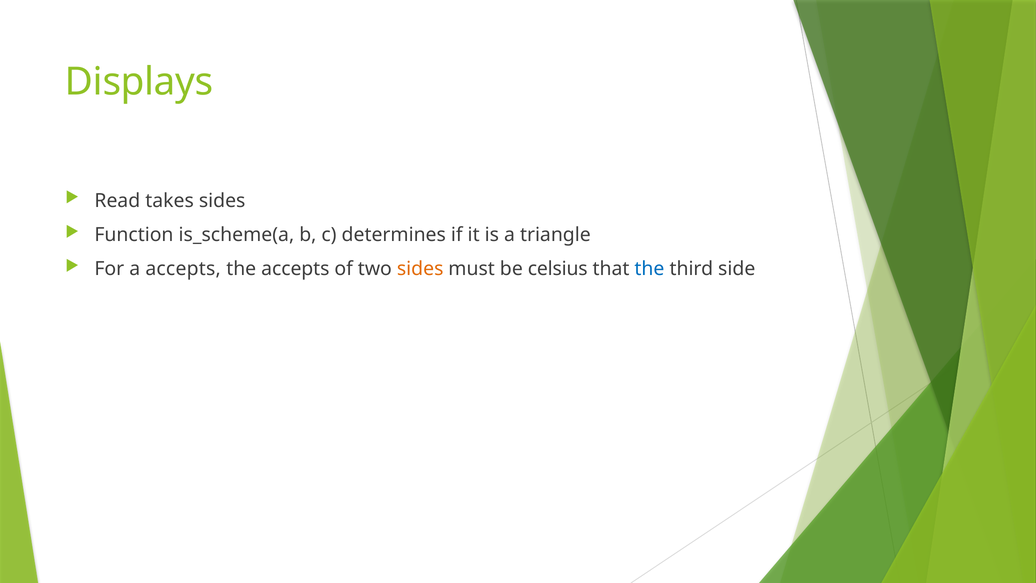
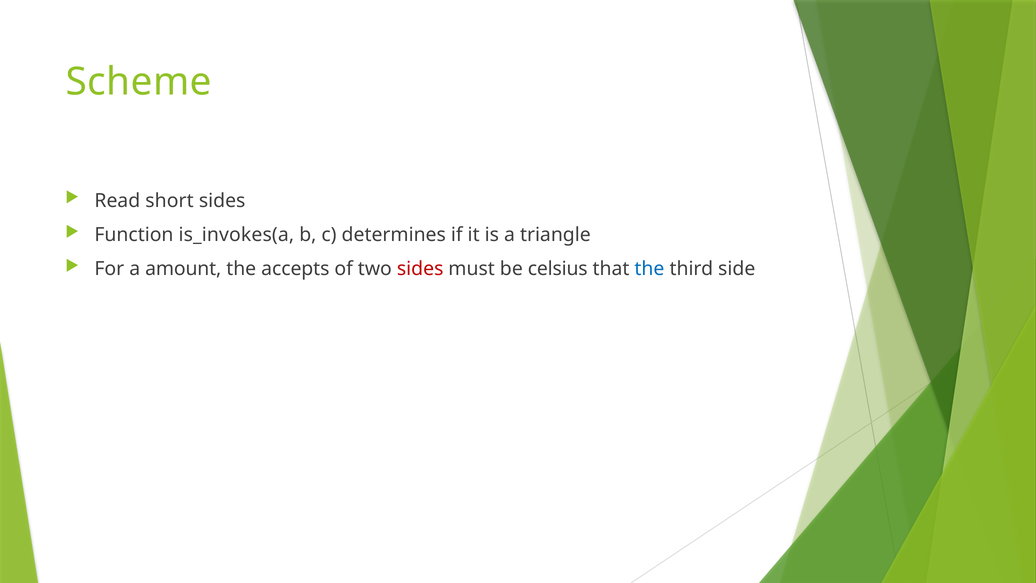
Displays: Displays -> Scheme
takes: takes -> short
is_scheme(a: is_scheme(a -> is_invokes(a
a accepts: accepts -> amount
sides at (420, 269) colour: orange -> red
